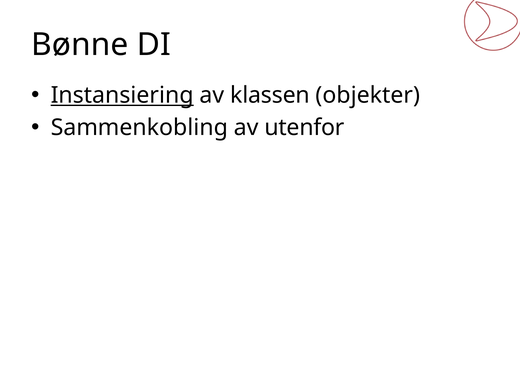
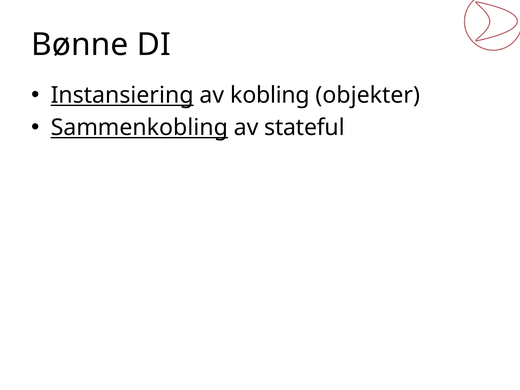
klassen: klassen -> kobling
Sammenkobling underline: none -> present
utenfor: utenfor -> stateful
